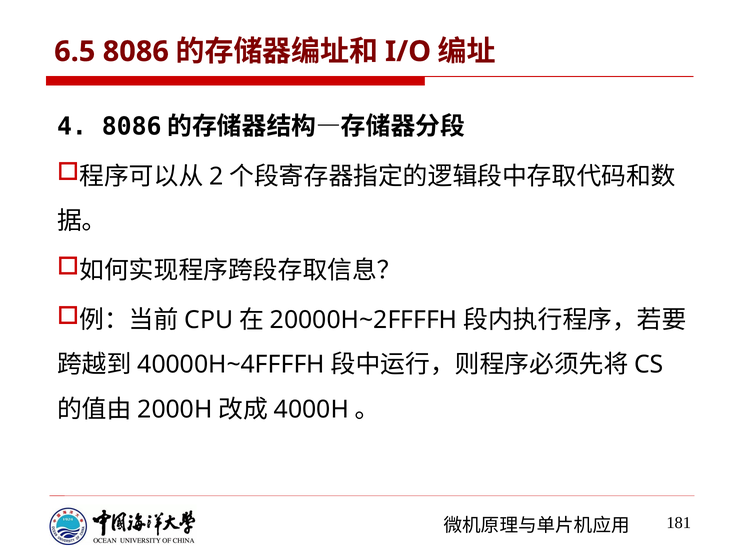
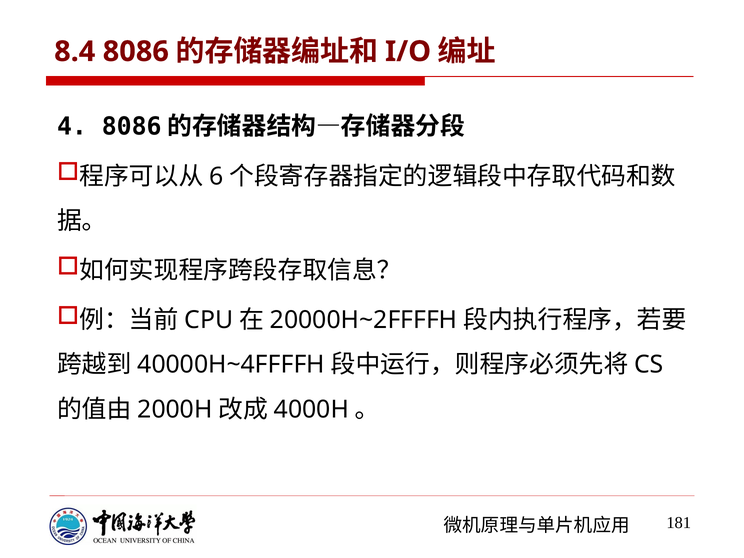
6.5: 6.5 -> 8.4
2: 2 -> 6
